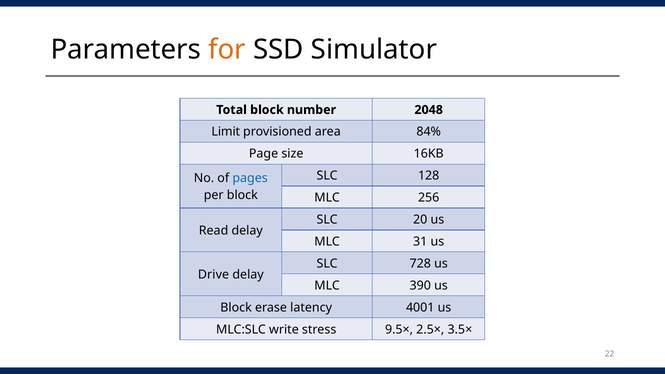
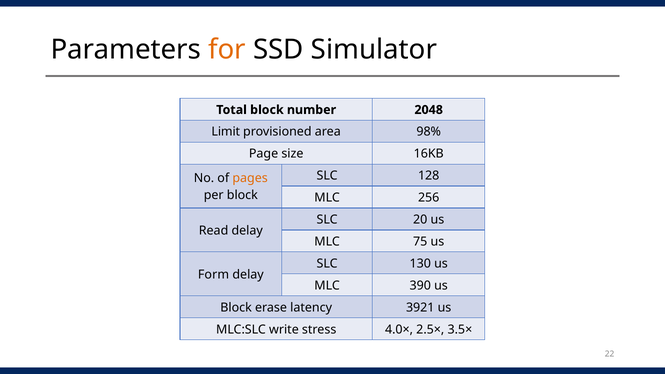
84%: 84% -> 98%
pages colour: blue -> orange
31: 31 -> 75
728: 728 -> 130
Drive: Drive -> Form
4001: 4001 -> 3921
9.5×: 9.5× -> 4.0×
